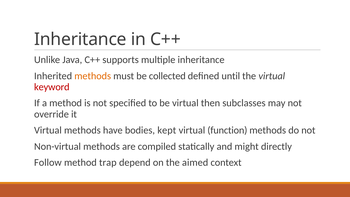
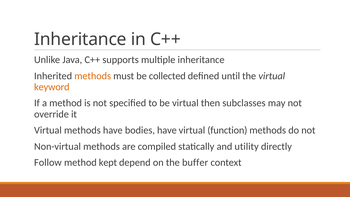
keyword colour: red -> orange
bodies kept: kept -> have
might: might -> utility
trap: trap -> kept
aimed: aimed -> buffer
